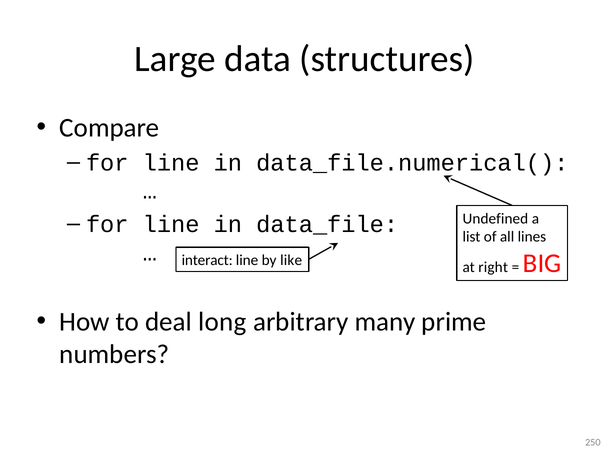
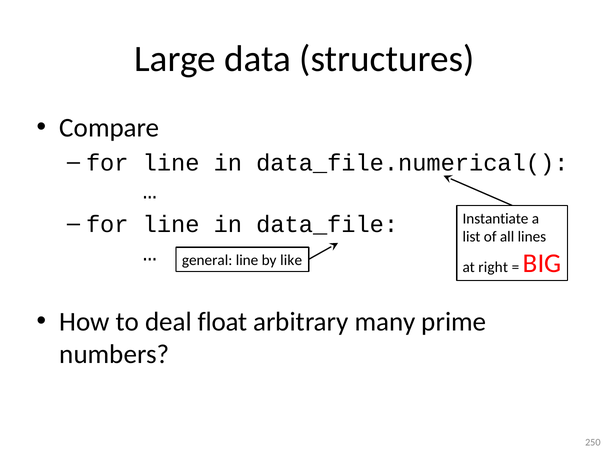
Undefined: Undefined -> Instantiate
interact: interact -> general
long: long -> float
